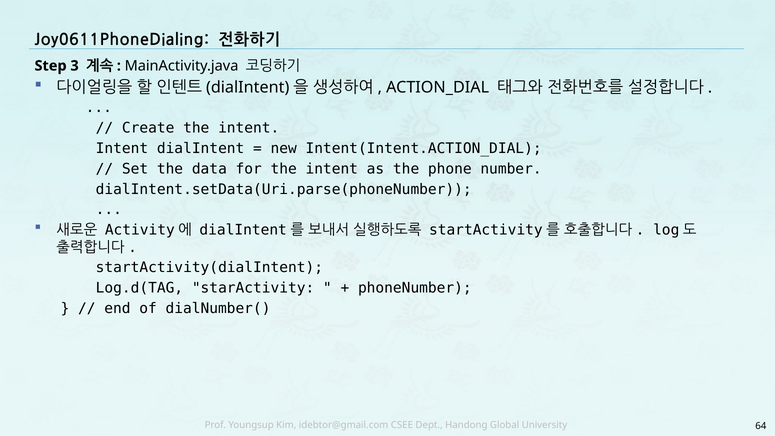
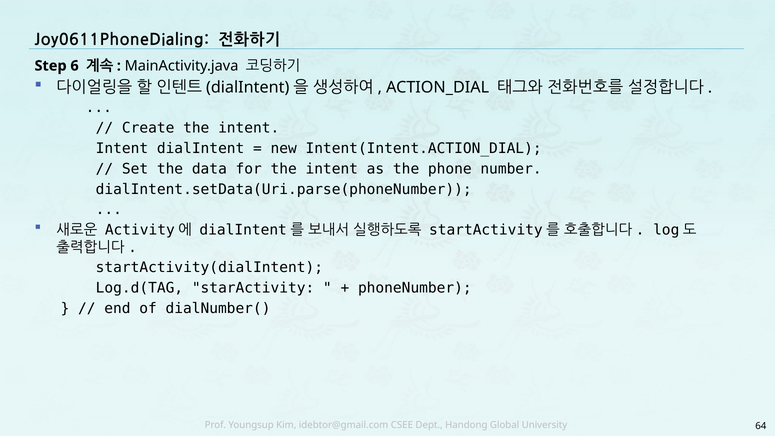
3: 3 -> 6
